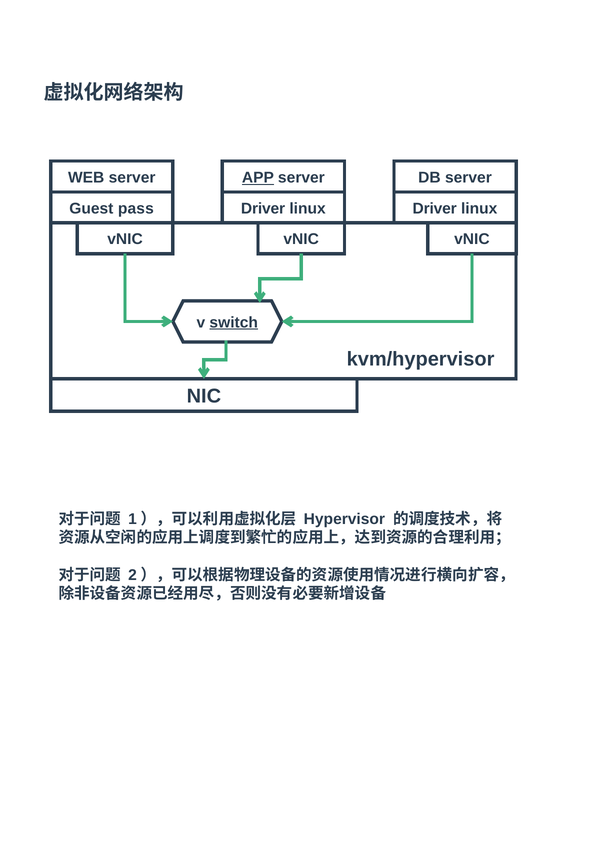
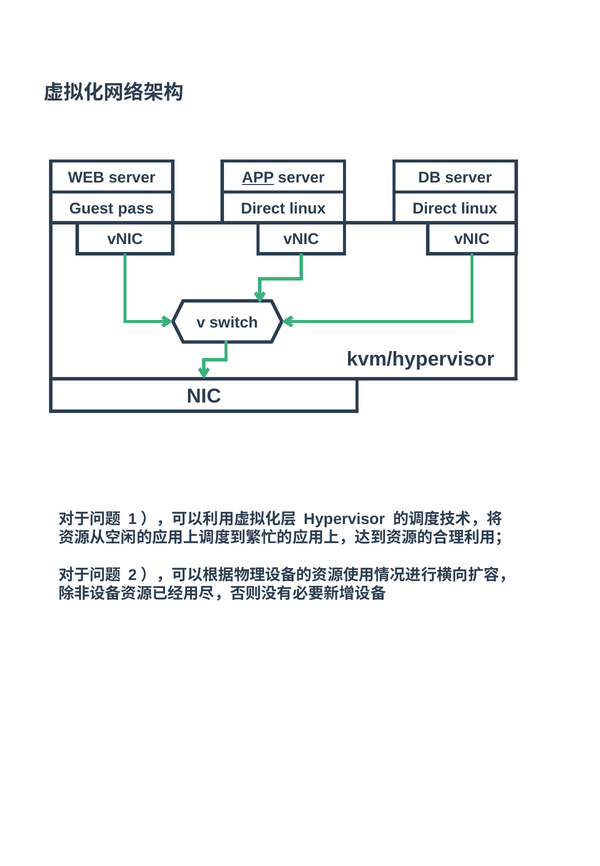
Driver at (263, 209): Driver -> Direct
Driver at (435, 209): Driver -> Direct
switch underline: present -> none
